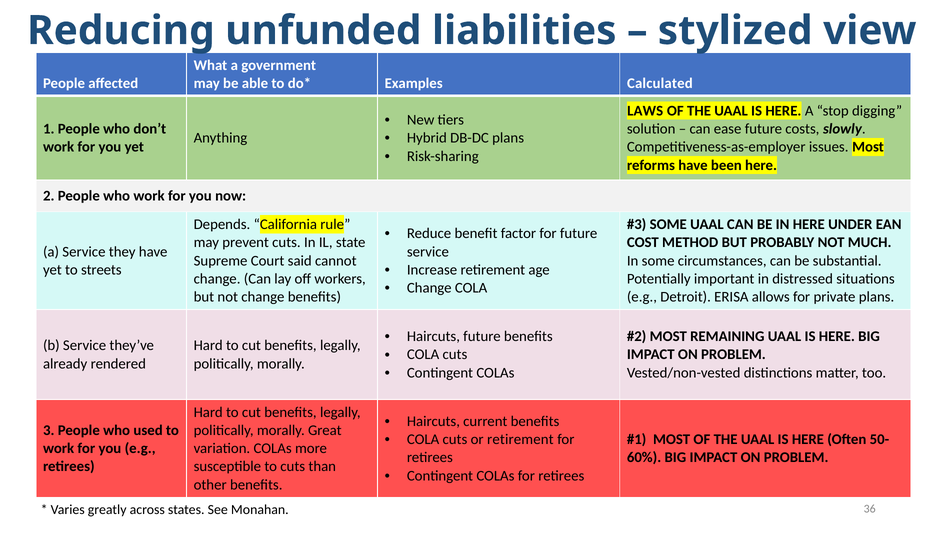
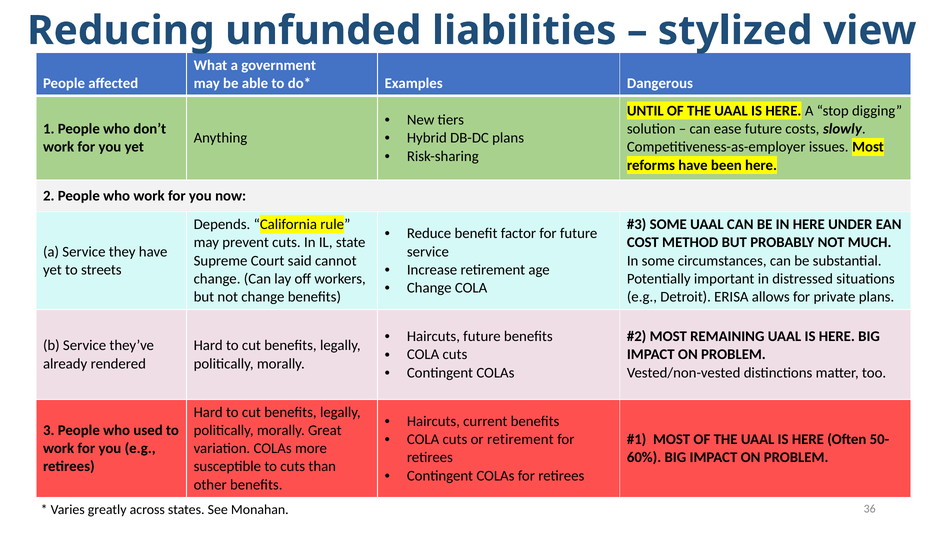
Calculated: Calculated -> Dangerous
LAWS: LAWS -> UNTIL
